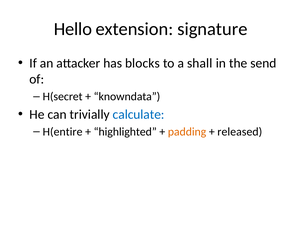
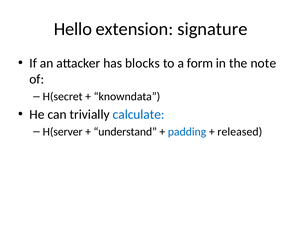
shall: shall -> form
send: send -> note
H(entire: H(entire -> H(server
highlighted: highlighted -> understand
padding colour: orange -> blue
